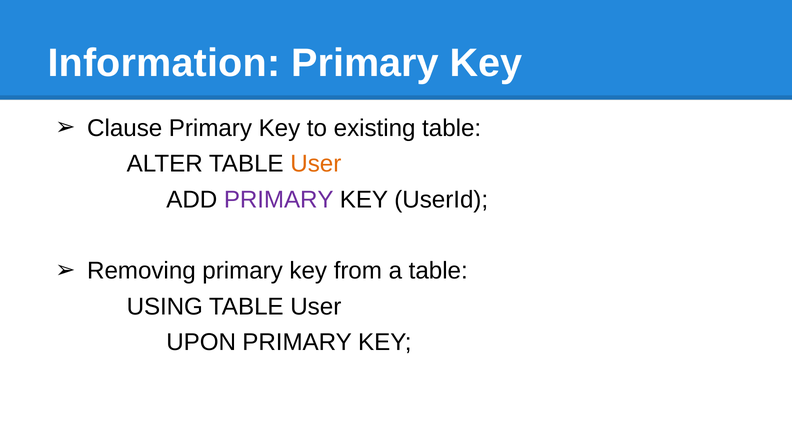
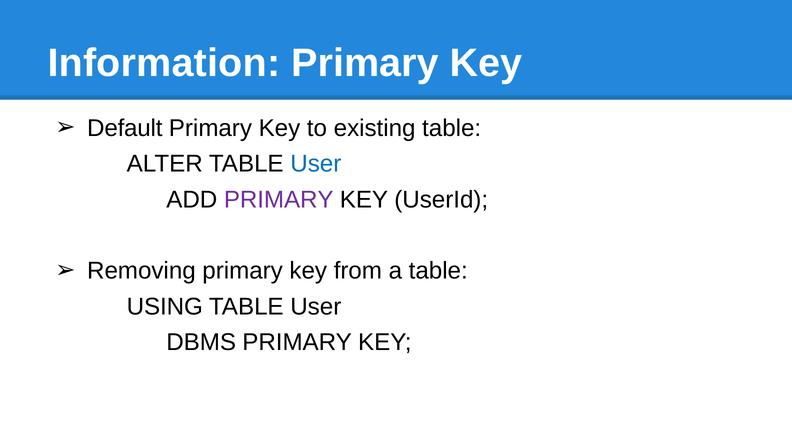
Clause: Clause -> Default
User at (316, 164) colour: orange -> blue
UPON: UPON -> DBMS
